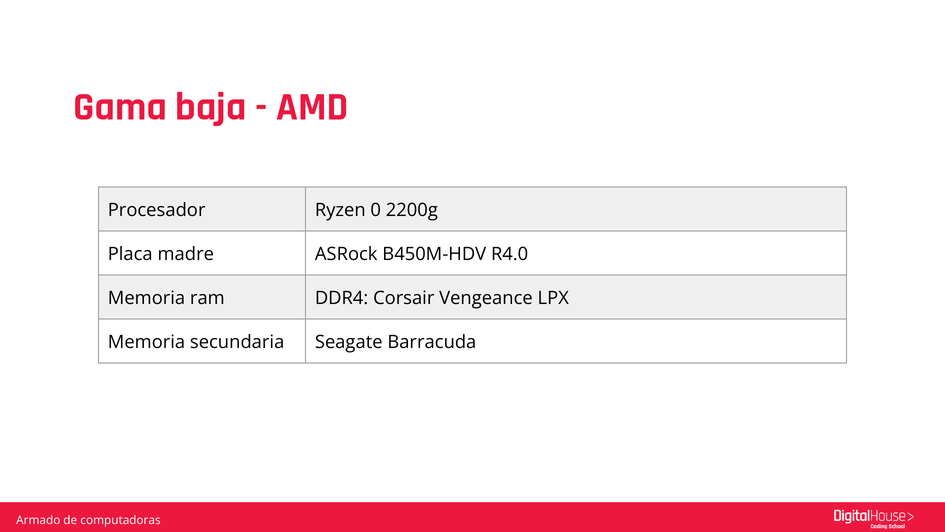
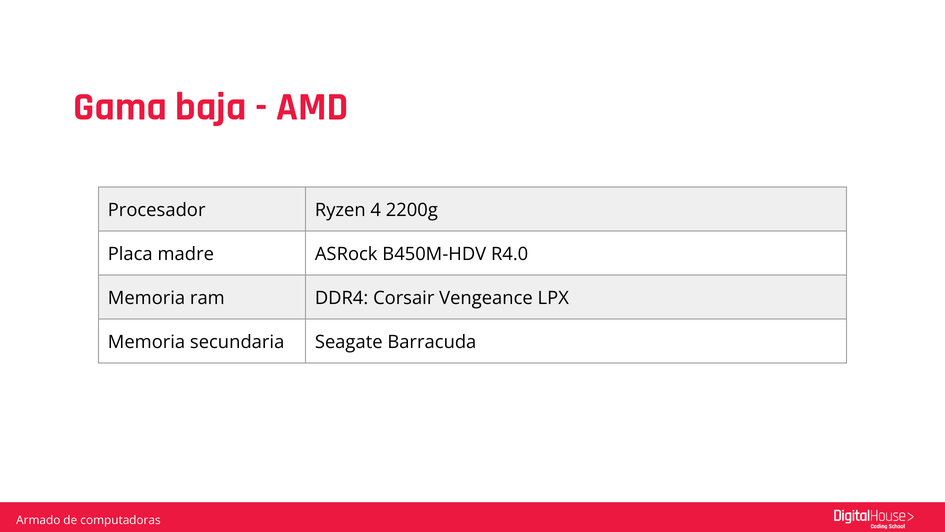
0: 0 -> 4
